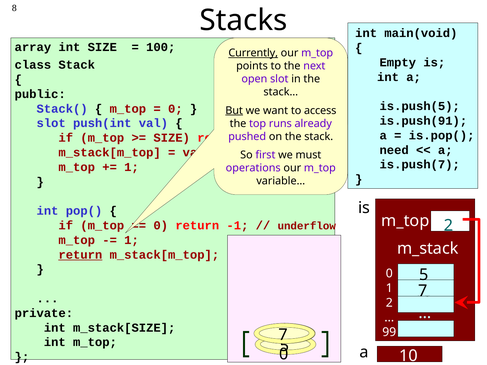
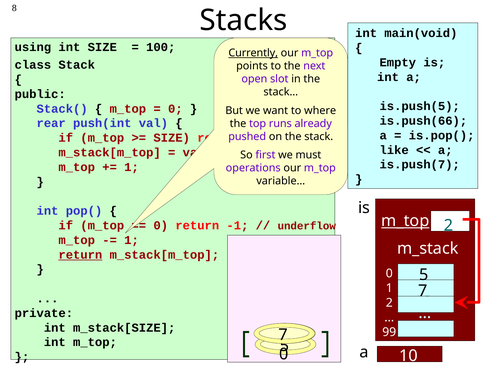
array: array -> using
But underline: present -> none
access: access -> where
is.push(91: is.push(91 -> is.push(66
slot at (51, 123): slot -> rear
need: need -> like
m_top at (405, 221) underline: none -> present
